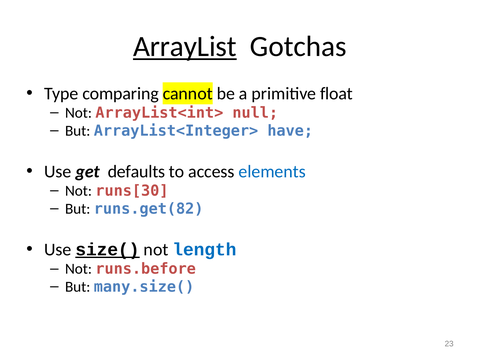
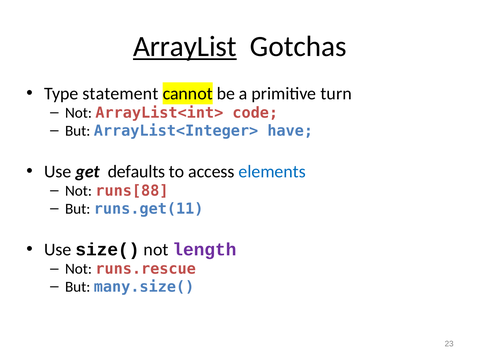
comparing: comparing -> statement
float: float -> turn
null: null -> code
runs[30: runs[30 -> runs[88
runs.get(82: runs.get(82 -> runs.get(11
size( underline: present -> none
length colour: blue -> purple
runs.before: runs.before -> runs.rescue
